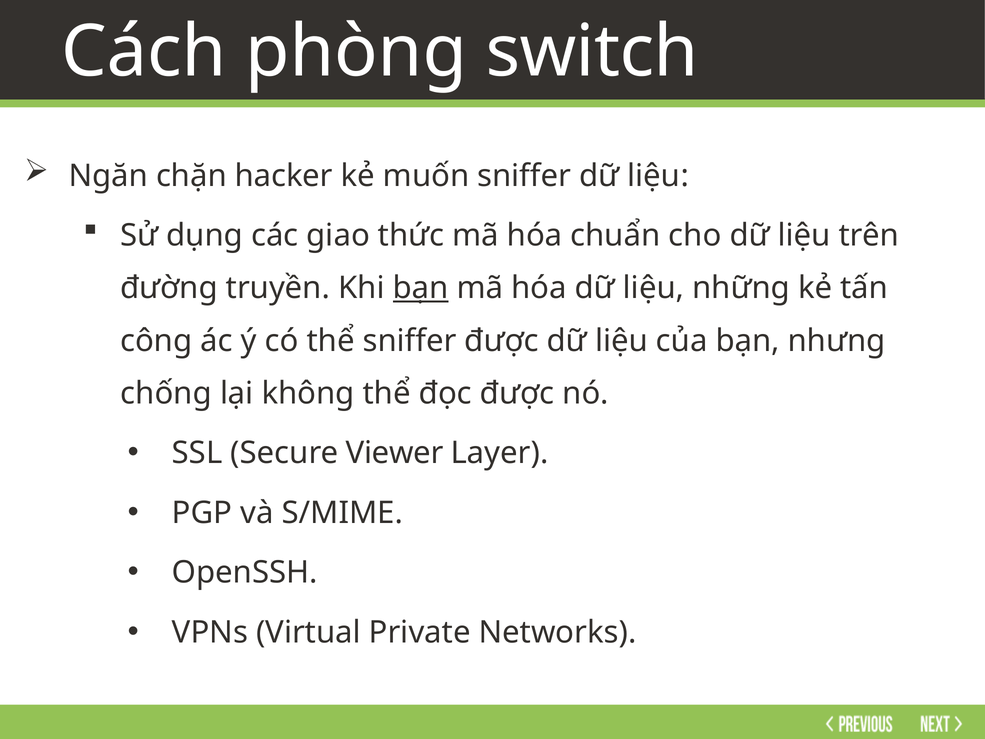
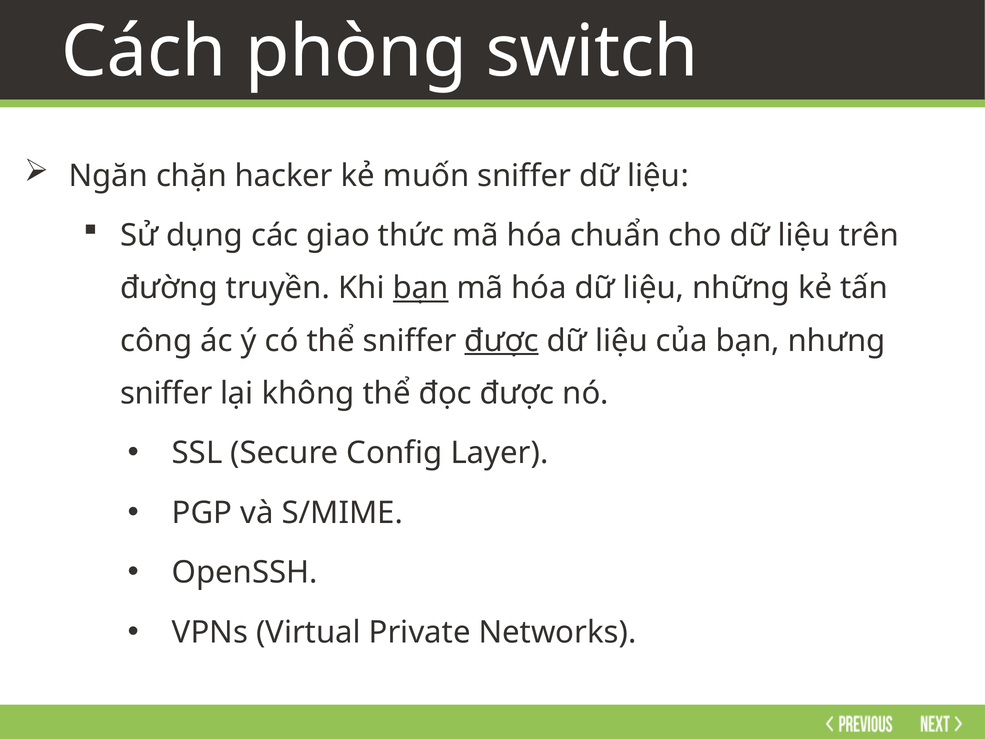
được at (502, 341) underline: none -> present
chống at (166, 393): chống -> sniffer
Viewer: Viewer -> Config
